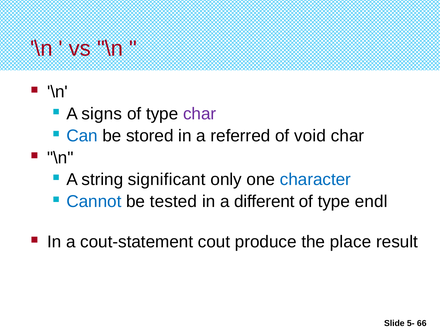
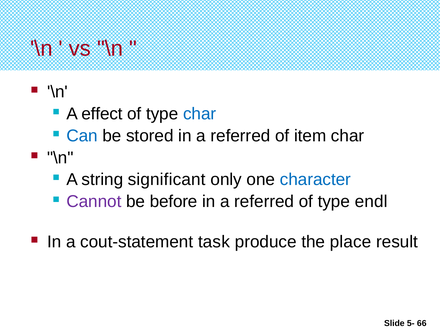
signs: signs -> effect
char at (200, 114) colour: purple -> blue
void: void -> item
Cannot colour: blue -> purple
tested: tested -> before
different at (264, 202): different -> referred
cout: cout -> task
